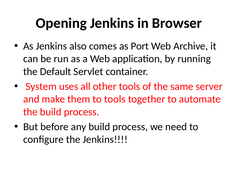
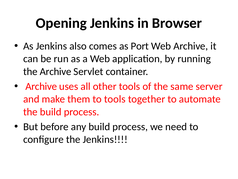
the Default: Default -> Archive
System at (41, 86): System -> Archive
